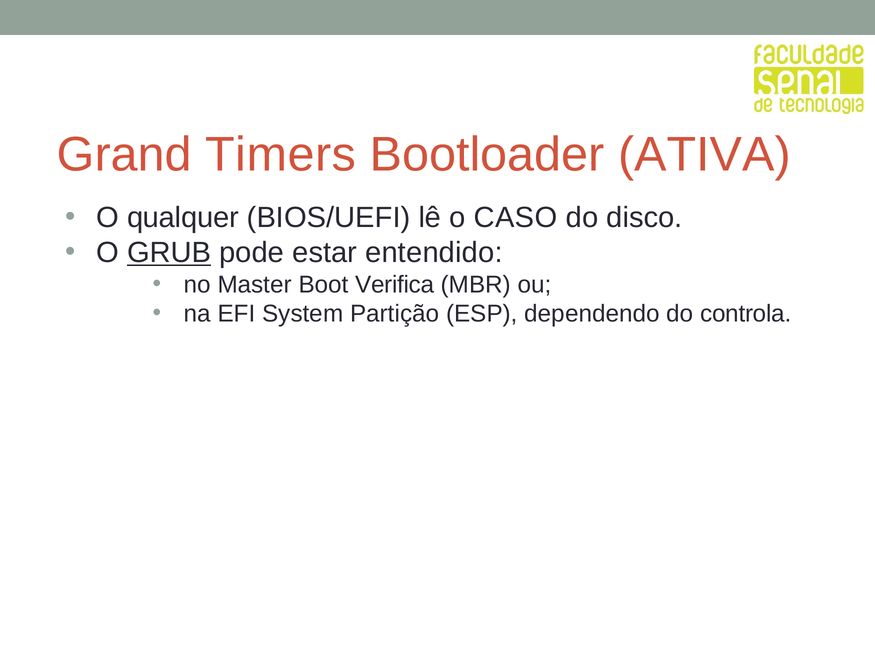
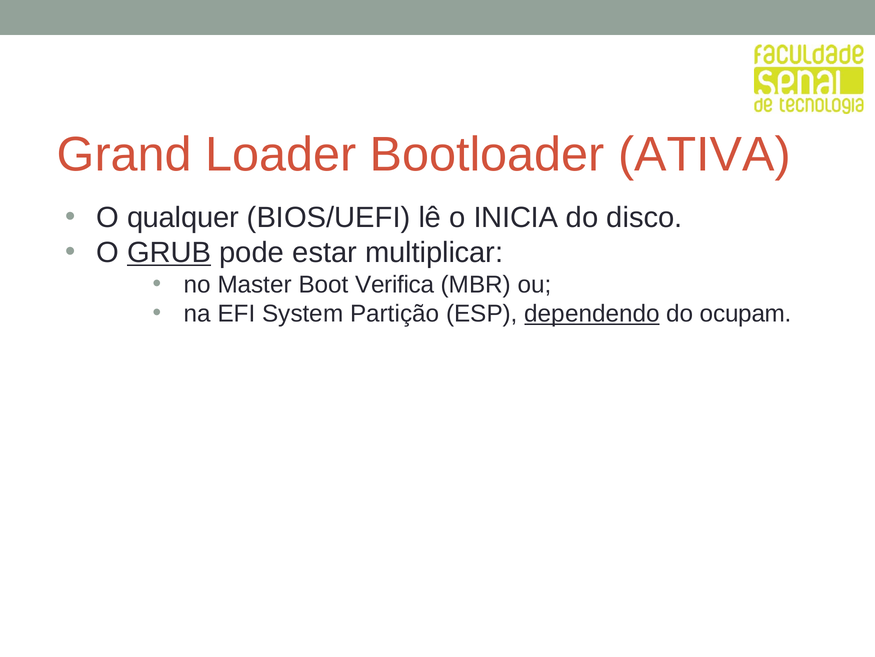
Timers: Timers -> Loader
CASO: CASO -> INICIA
entendido: entendido -> multiplicar
dependendo underline: none -> present
controla: controla -> ocupam
